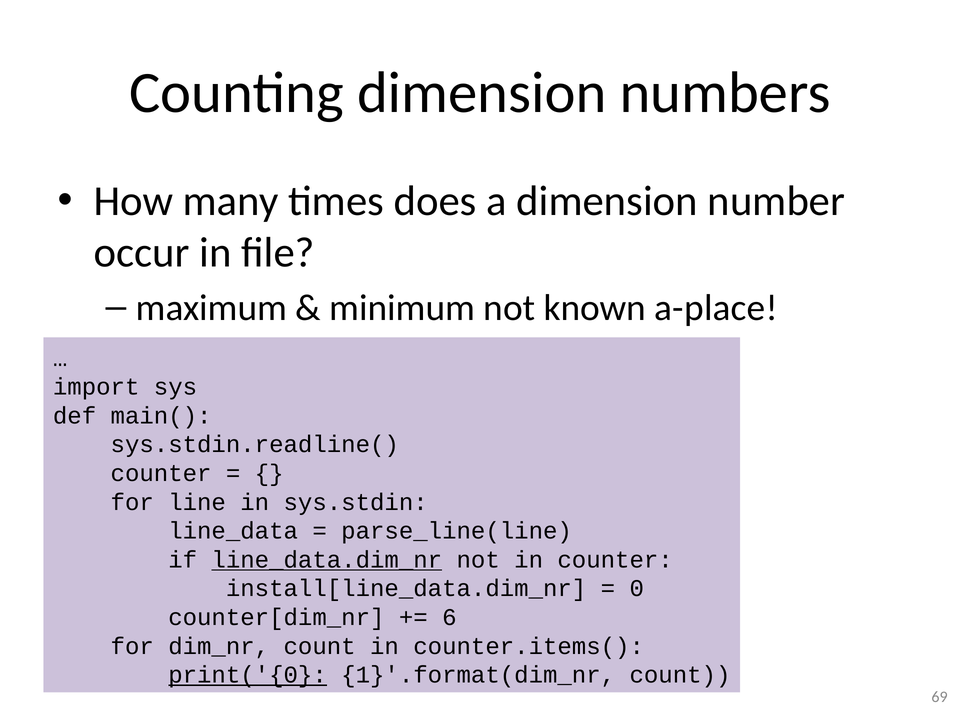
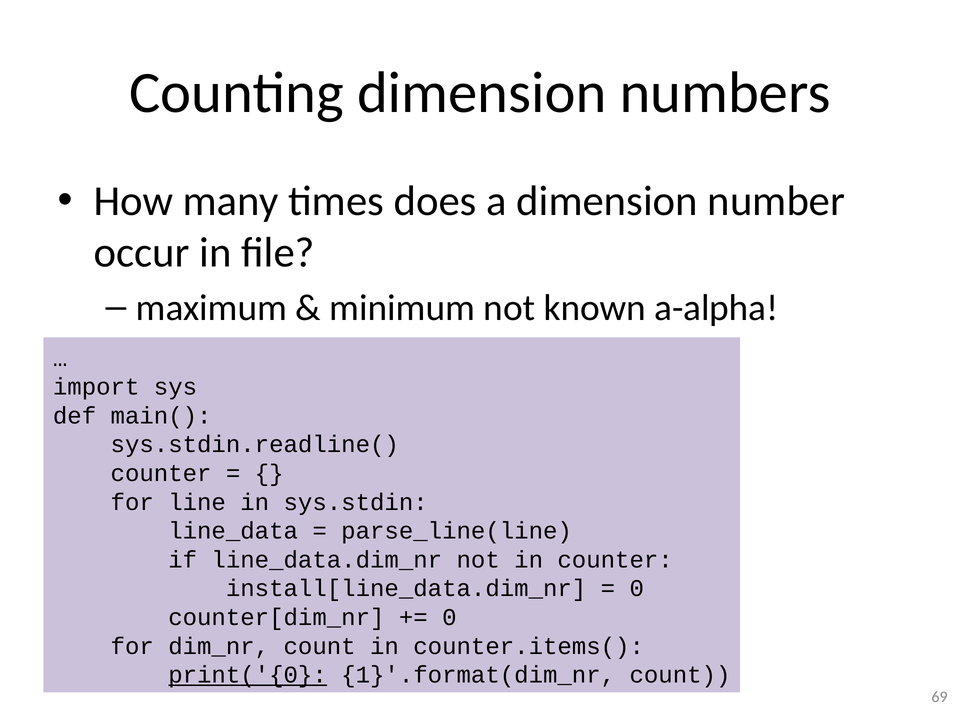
a-place: a-place -> a-alpha
line_data.dim_nr underline: present -> none
6 at (449, 618): 6 -> 0
